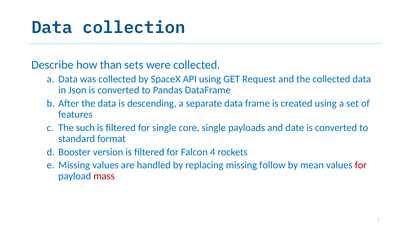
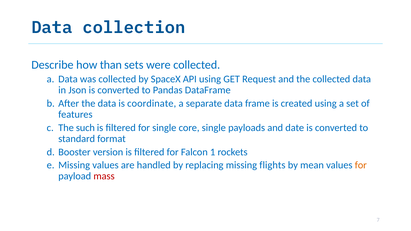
descending: descending -> coordinate
4: 4 -> 1
follow: follow -> flights
for at (361, 165) colour: red -> orange
